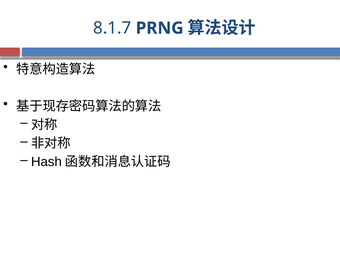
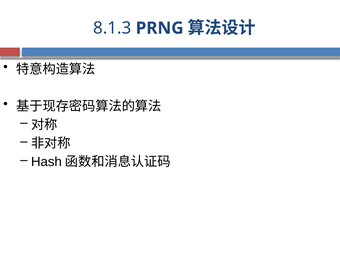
8.1.7: 8.1.7 -> 8.1.3
